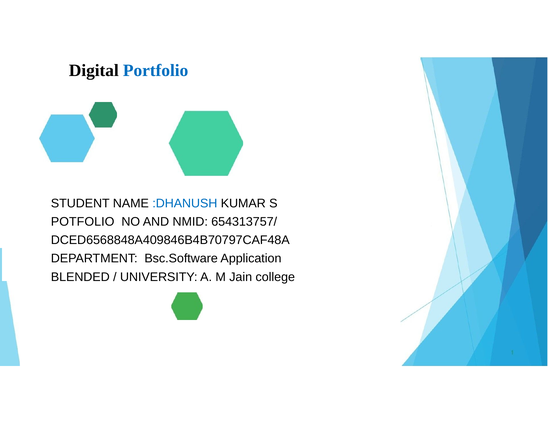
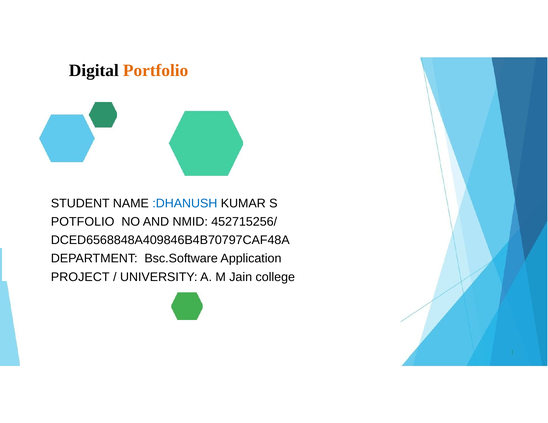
Portfolio colour: blue -> orange
654313757/: 654313757/ -> 452715256/
BLENDED: BLENDED -> PROJECT
